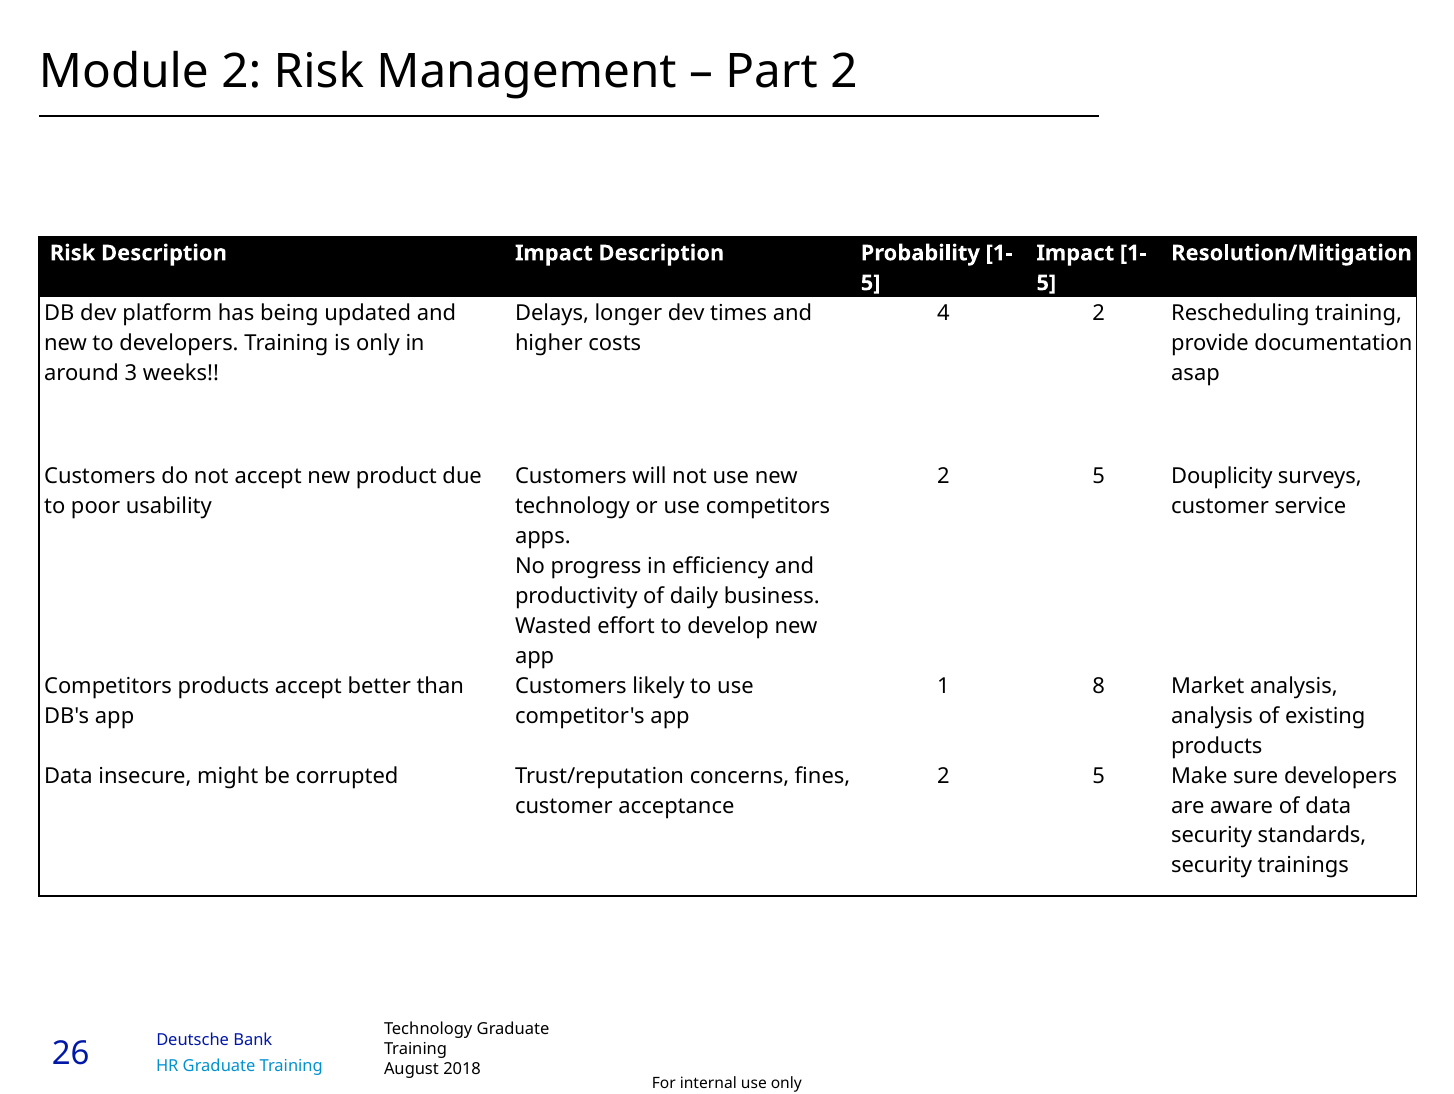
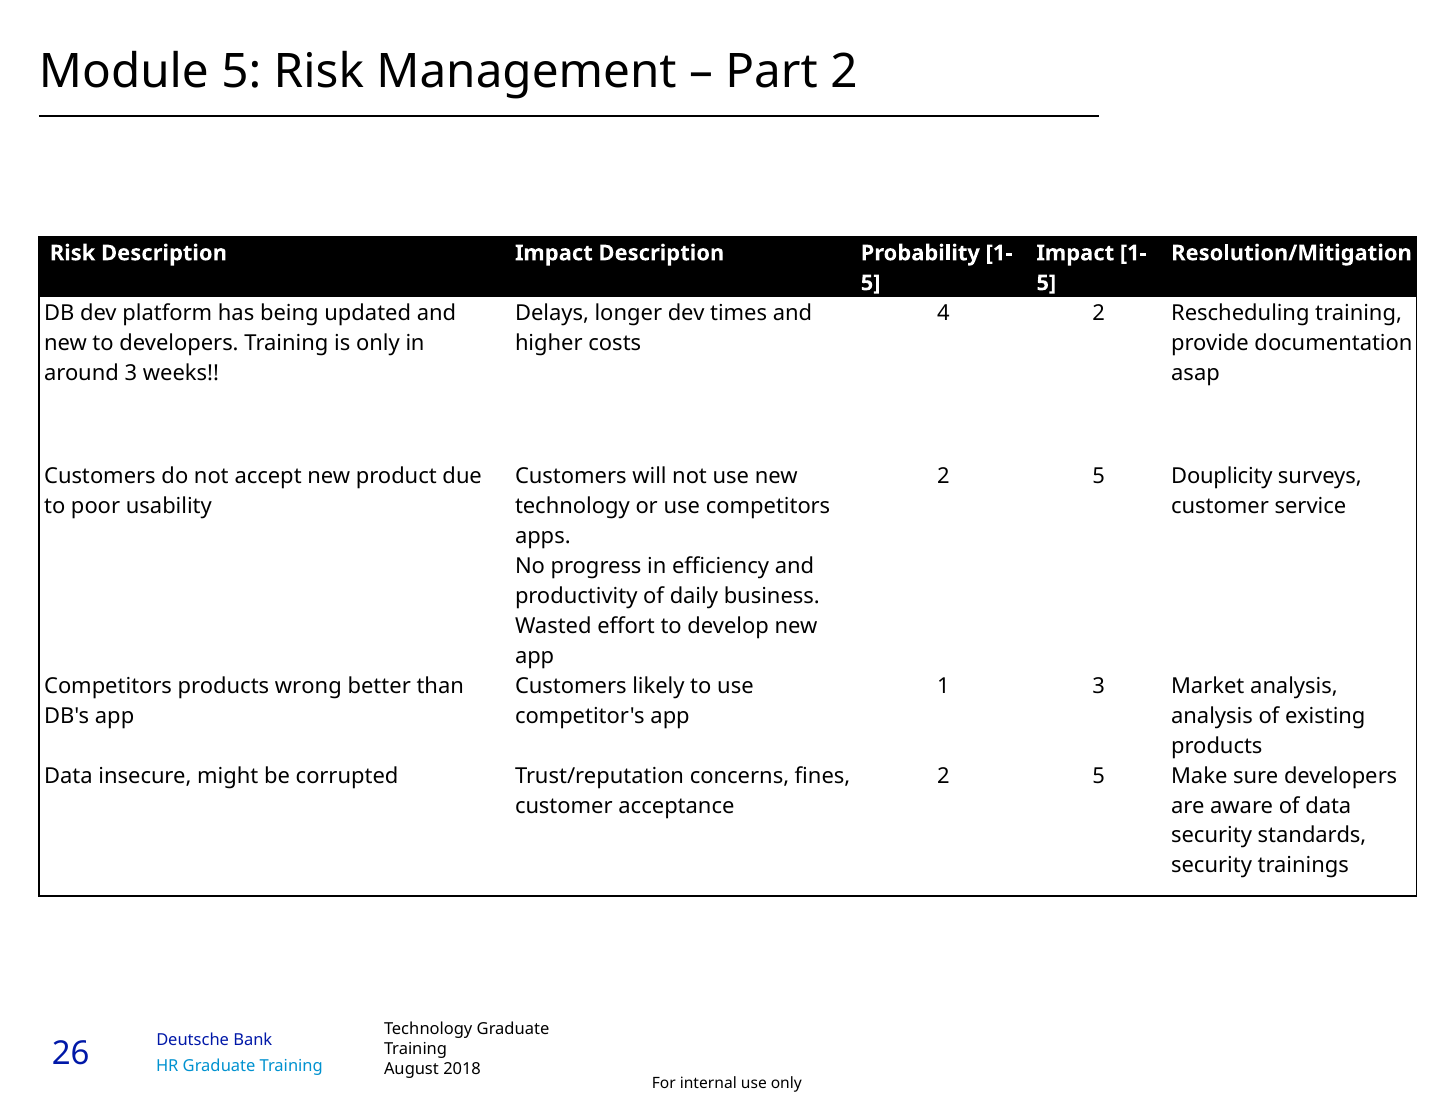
Module 2: 2 -> 5
products accept: accept -> wrong
1 8: 8 -> 3
